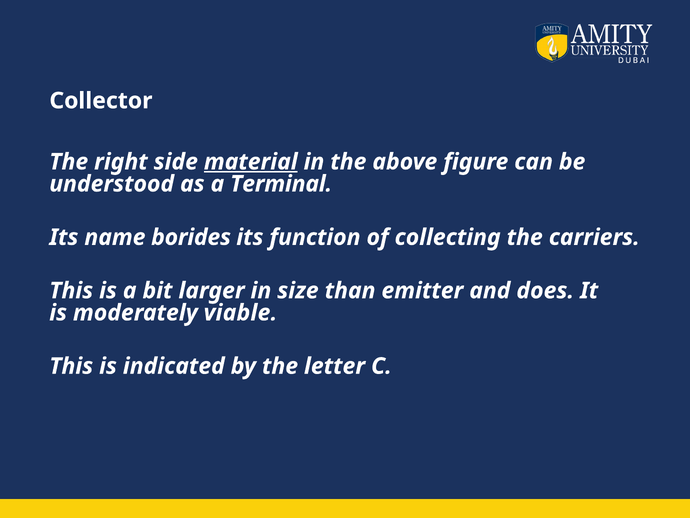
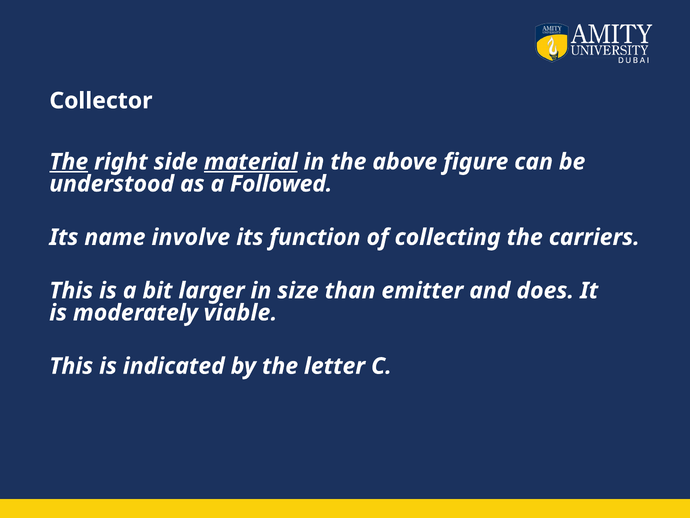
The at (69, 162) underline: none -> present
Terminal: Terminal -> Followed
borides: borides -> involve
